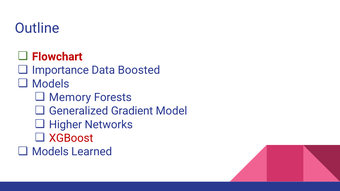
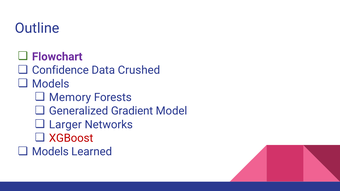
Flowchart colour: red -> purple
Importance: Importance -> Confidence
Boosted: Boosted -> Crushed
Higher: Higher -> Larger
